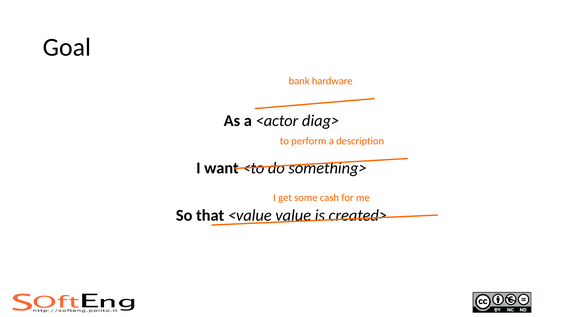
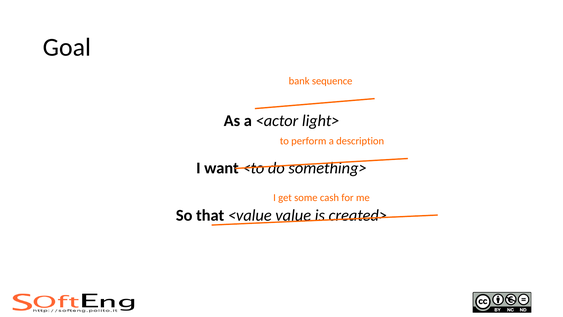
hardware: hardware -> sequence
diag>: diag> -> light>
